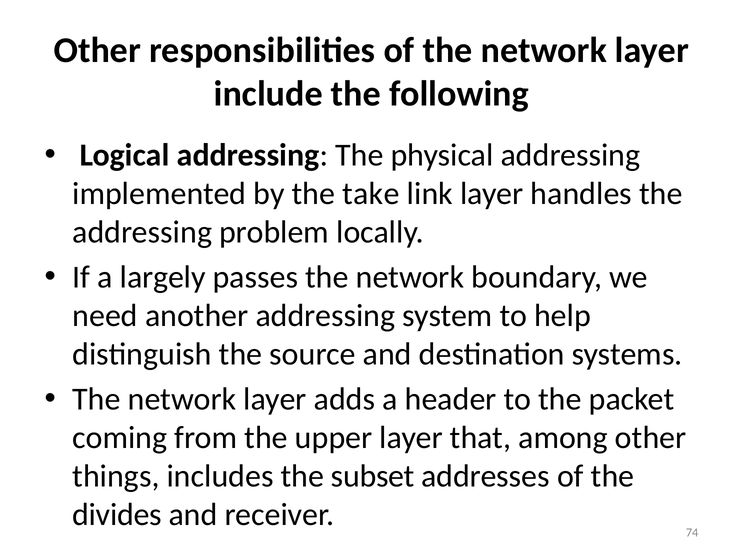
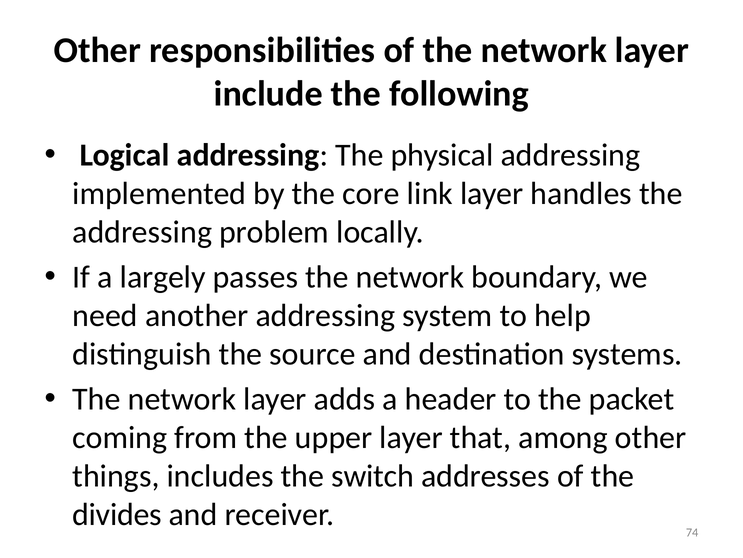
take: take -> core
subset: subset -> switch
